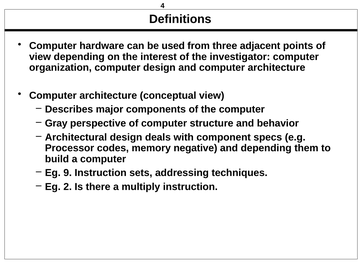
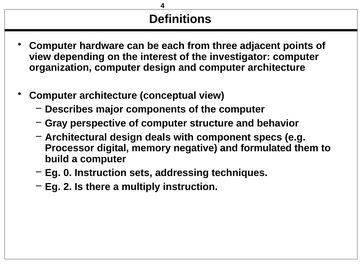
used: used -> each
codes: codes -> digital
and depending: depending -> formulated
9: 9 -> 0
